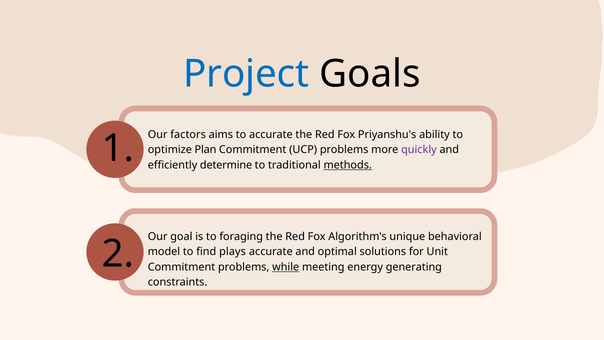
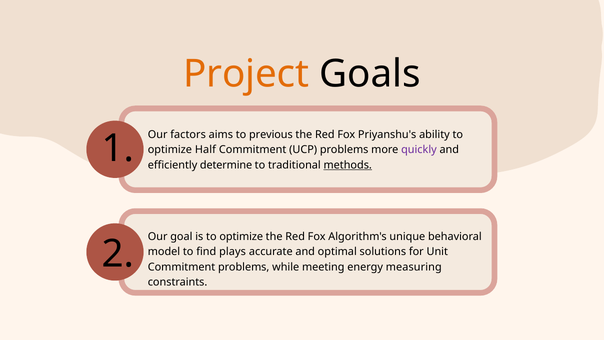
Project colour: blue -> orange
to accurate: accurate -> previous
Plan: Plan -> Half
is to foraging: foraging -> optimize
while underline: present -> none
generating: generating -> measuring
